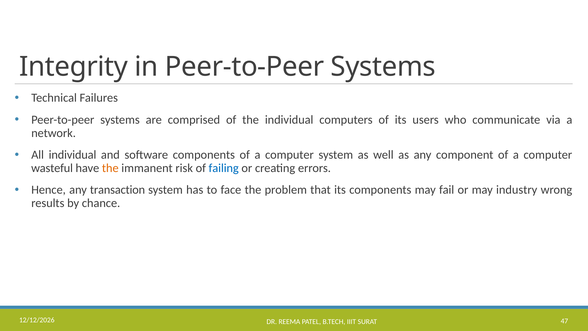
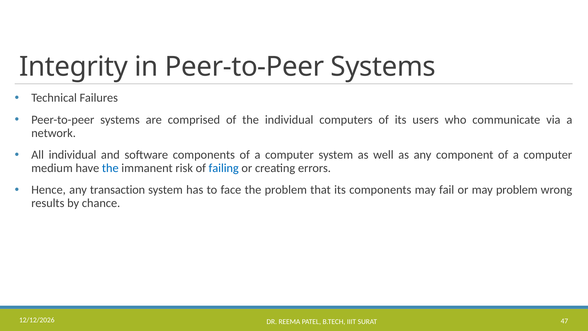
wasteful: wasteful -> medium
the at (110, 168) colour: orange -> blue
may industry: industry -> problem
